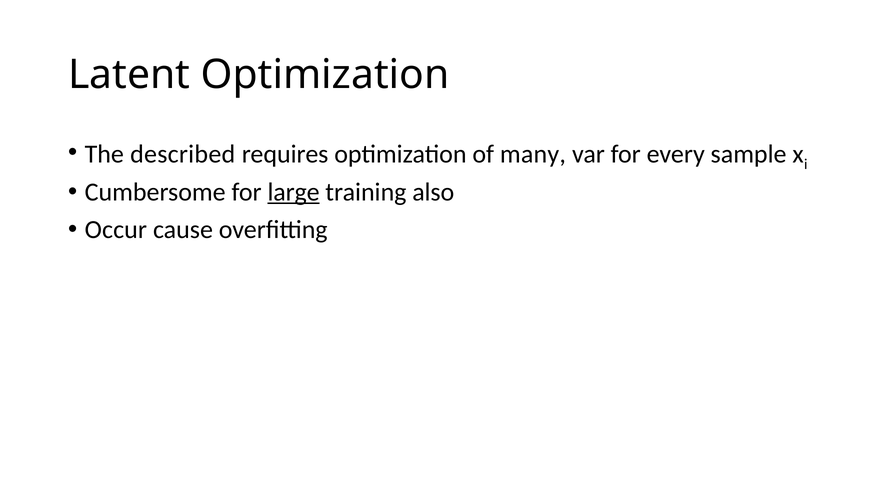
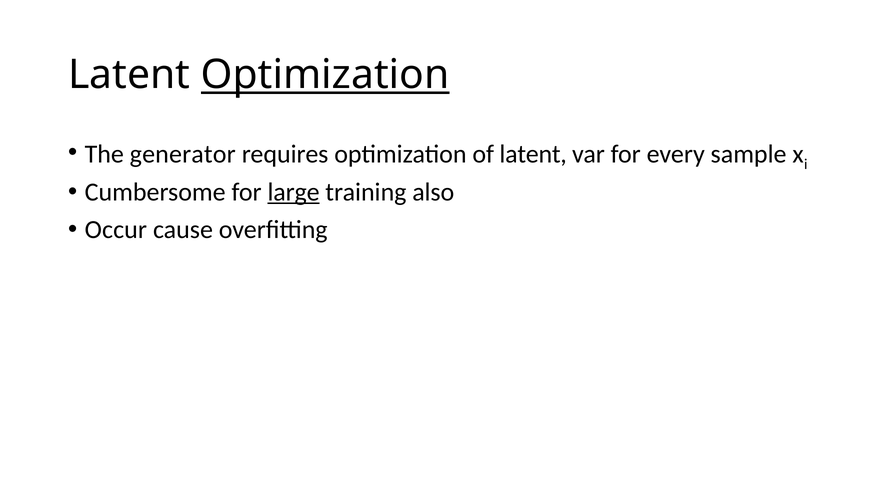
Optimization at (325, 75) underline: none -> present
described: described -> generator
of many: many -> latent
